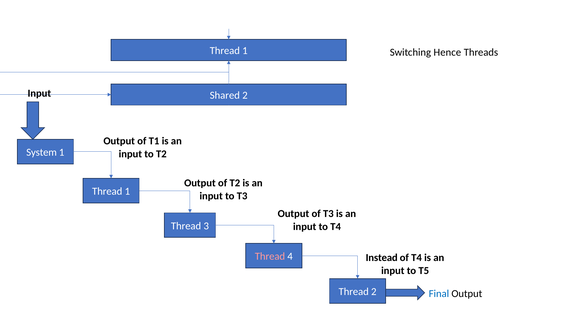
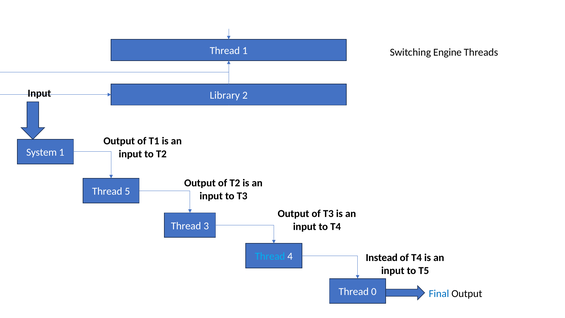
Hence: Hence -> Engine
Shared: Shared -> Library
1 at (127, 191): 1 -> 5
Thread at (270, 256) colour: pink -> light blue
Thread 2: 2 -> 0
